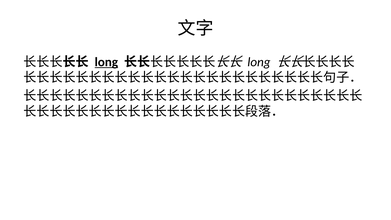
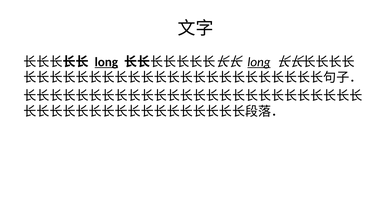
long at (259, 62) underline: none -> present
